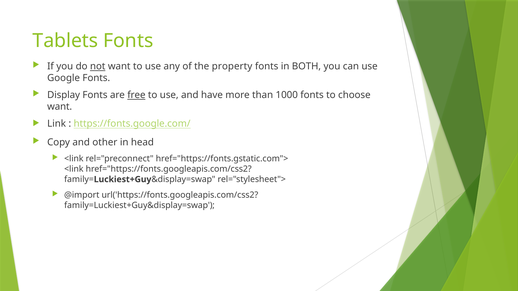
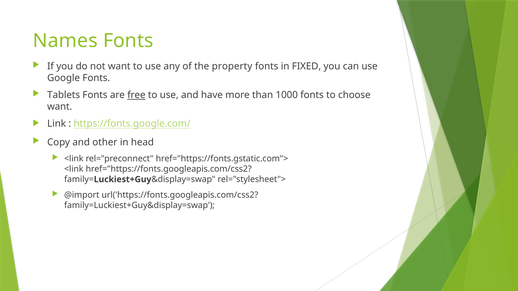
Tablets: Tablets -> Names
not underline: present -> none
BOTH: BOTH -> FIXED
Display: Display -> Tablets
